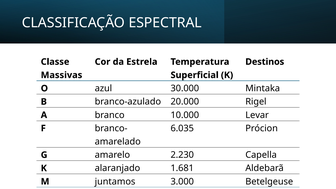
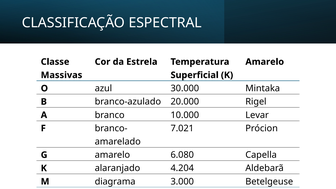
Destinos at (265, 62): Destinos -> Amarelo
6.035: 6.035 -> 7.021
2.230: 2.230 -> 6.080
1.681: 1.681 -> 4.204
juntamos: juntamos -> diagrama
